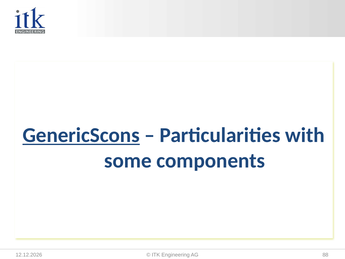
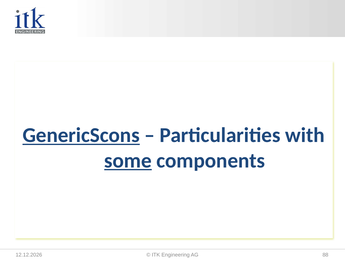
some underline: none -> present
